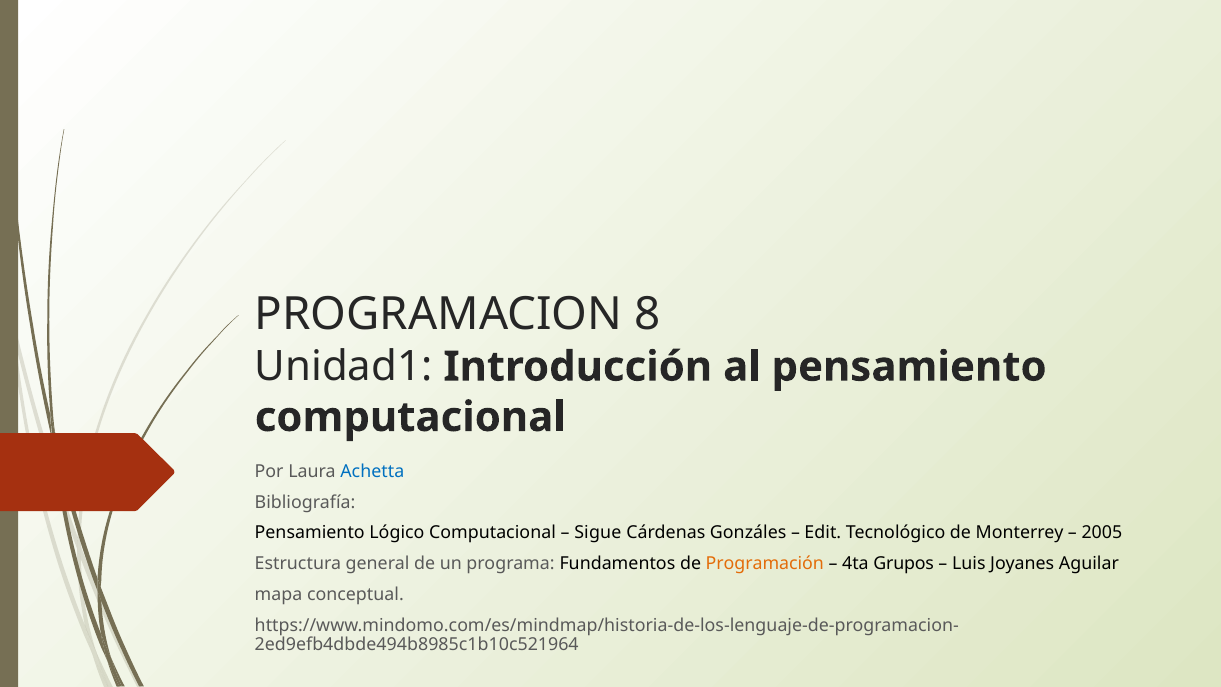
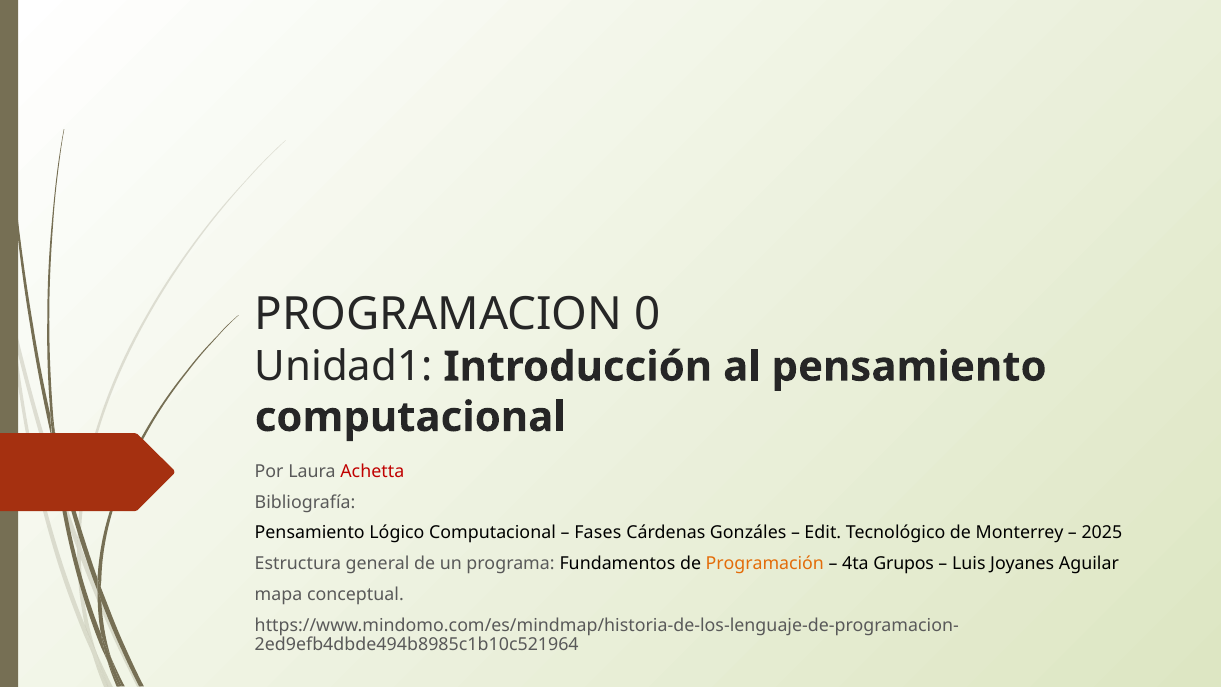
8: 8 -> 0
Achetta colour: blue -> red
Sigue: Sigue -> Fases
2005: 2005 -> 2025
